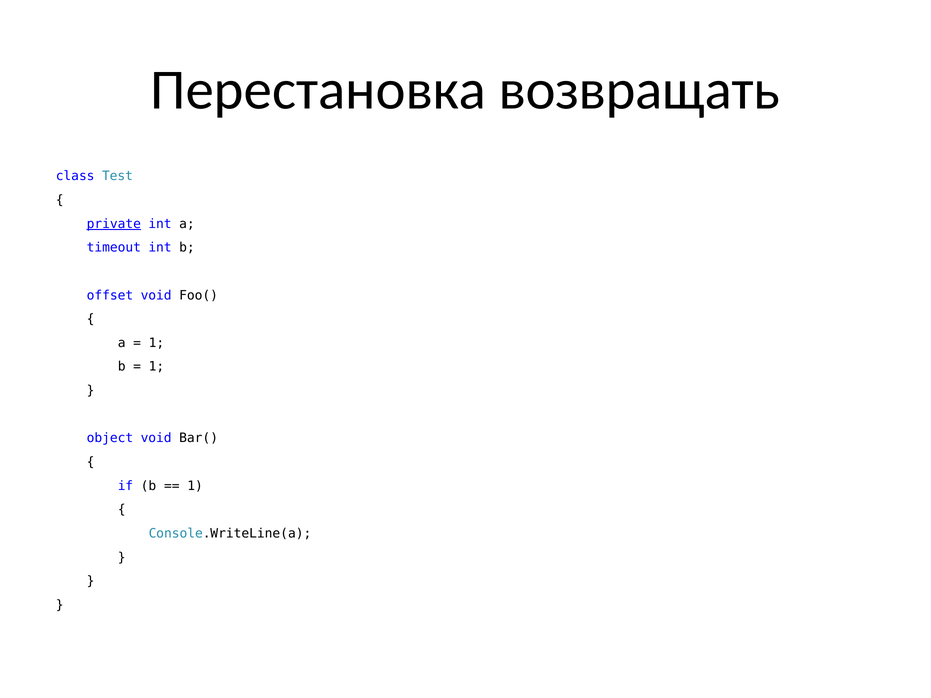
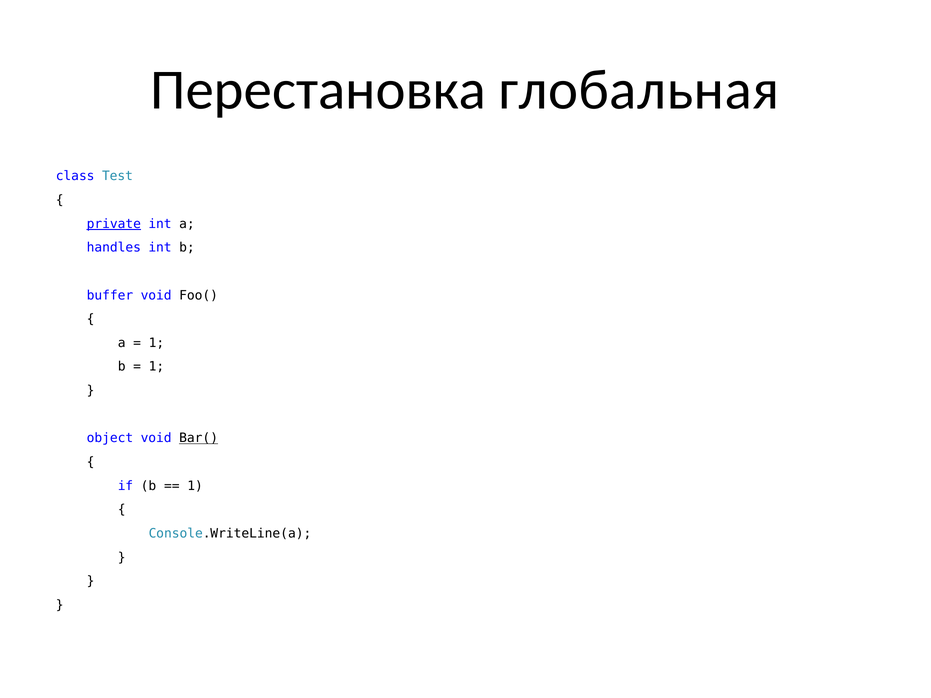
возвращать: возвращать -> глобальная
timeout: timeout -> handles
offset: offset -> buffer
Bar( underline: none -> present
